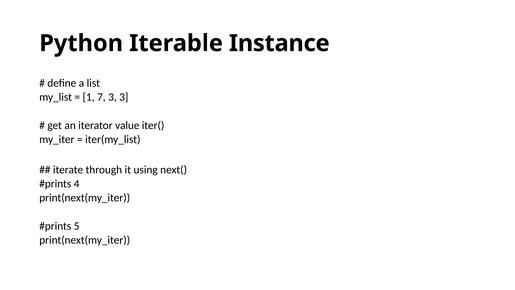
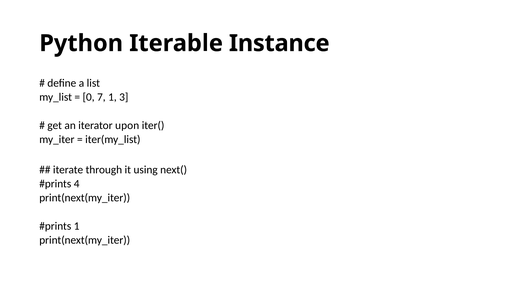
1: 1 -> 0
7 3: 3 -> 1
value: value -> upon
5 at (77, 226): 5 -> 1
